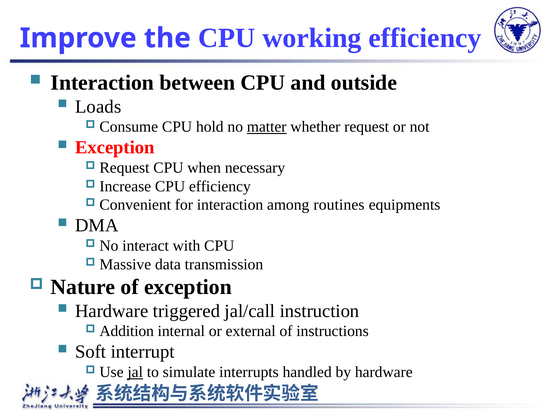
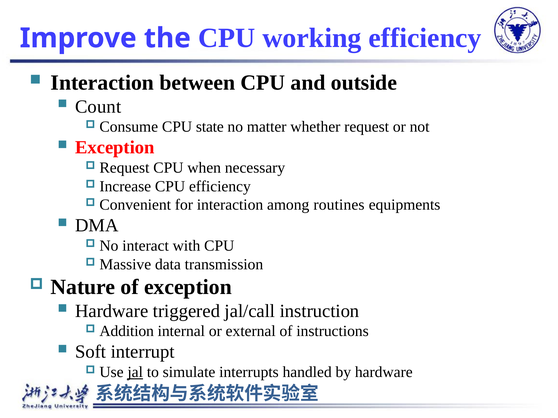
Loads: Loads -> Count
hold: hold -> state
matter underline: present -> none
